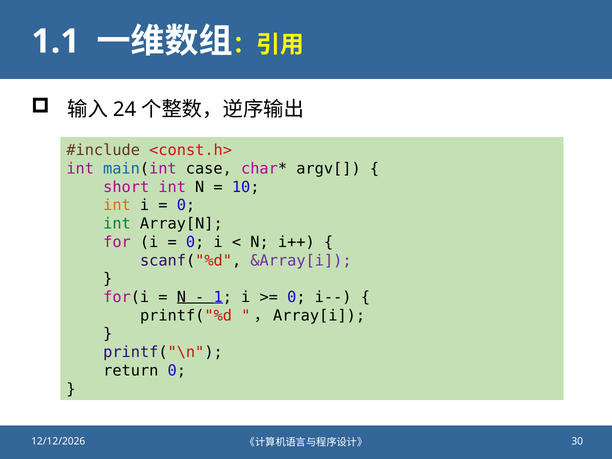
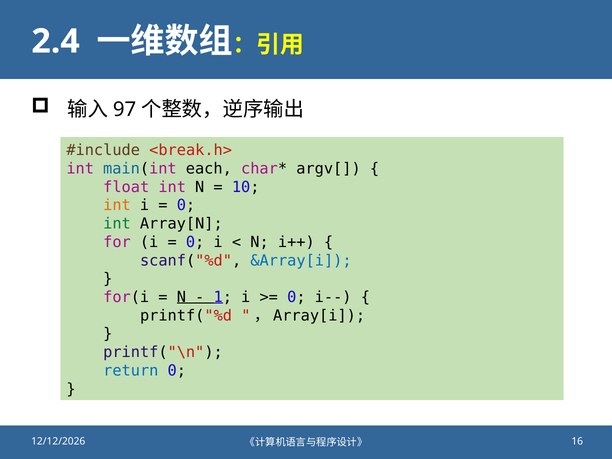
1.1: 1.1 -> 2.4
24: 24 -> 97
<const.h>: <const.h> -> <break.h>
case: case -> each
short: short -> float
&Array[i colour: purple -> blue
return colour: black -> blue
30: 30 -> 16
